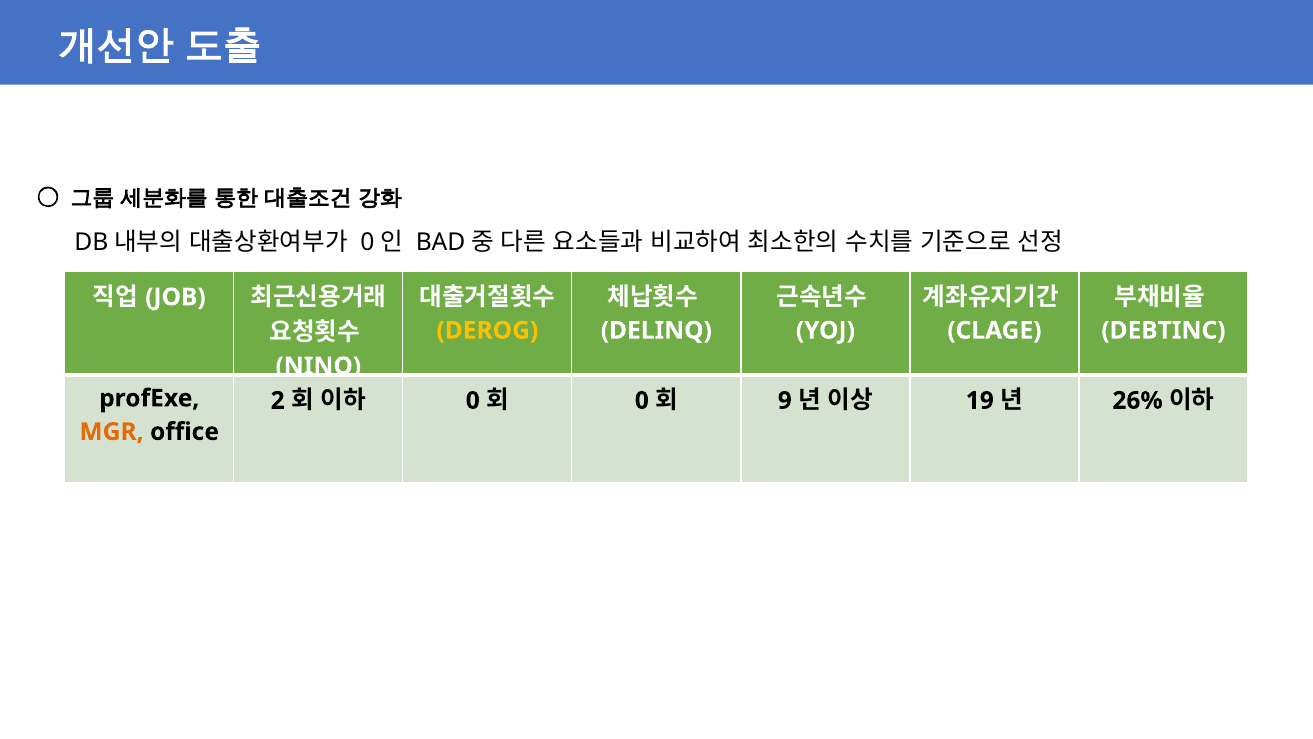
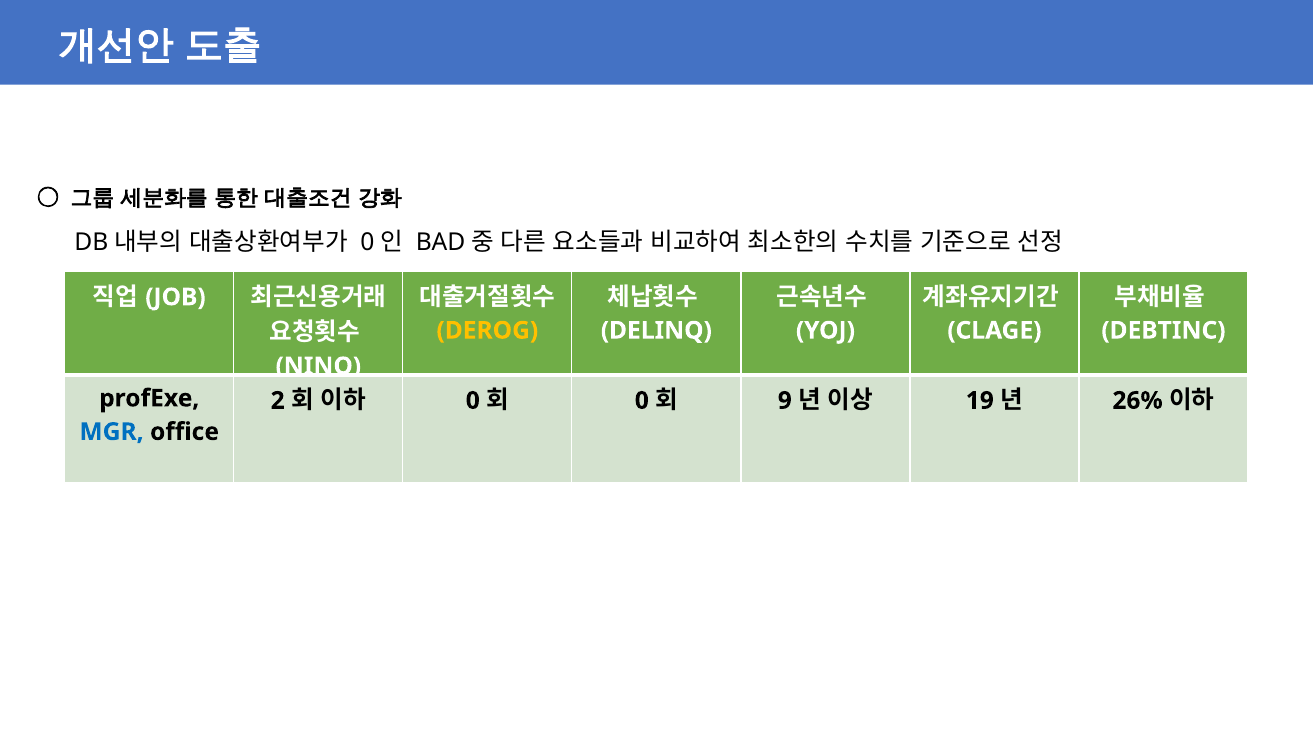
MGR colour: orange -> blue
